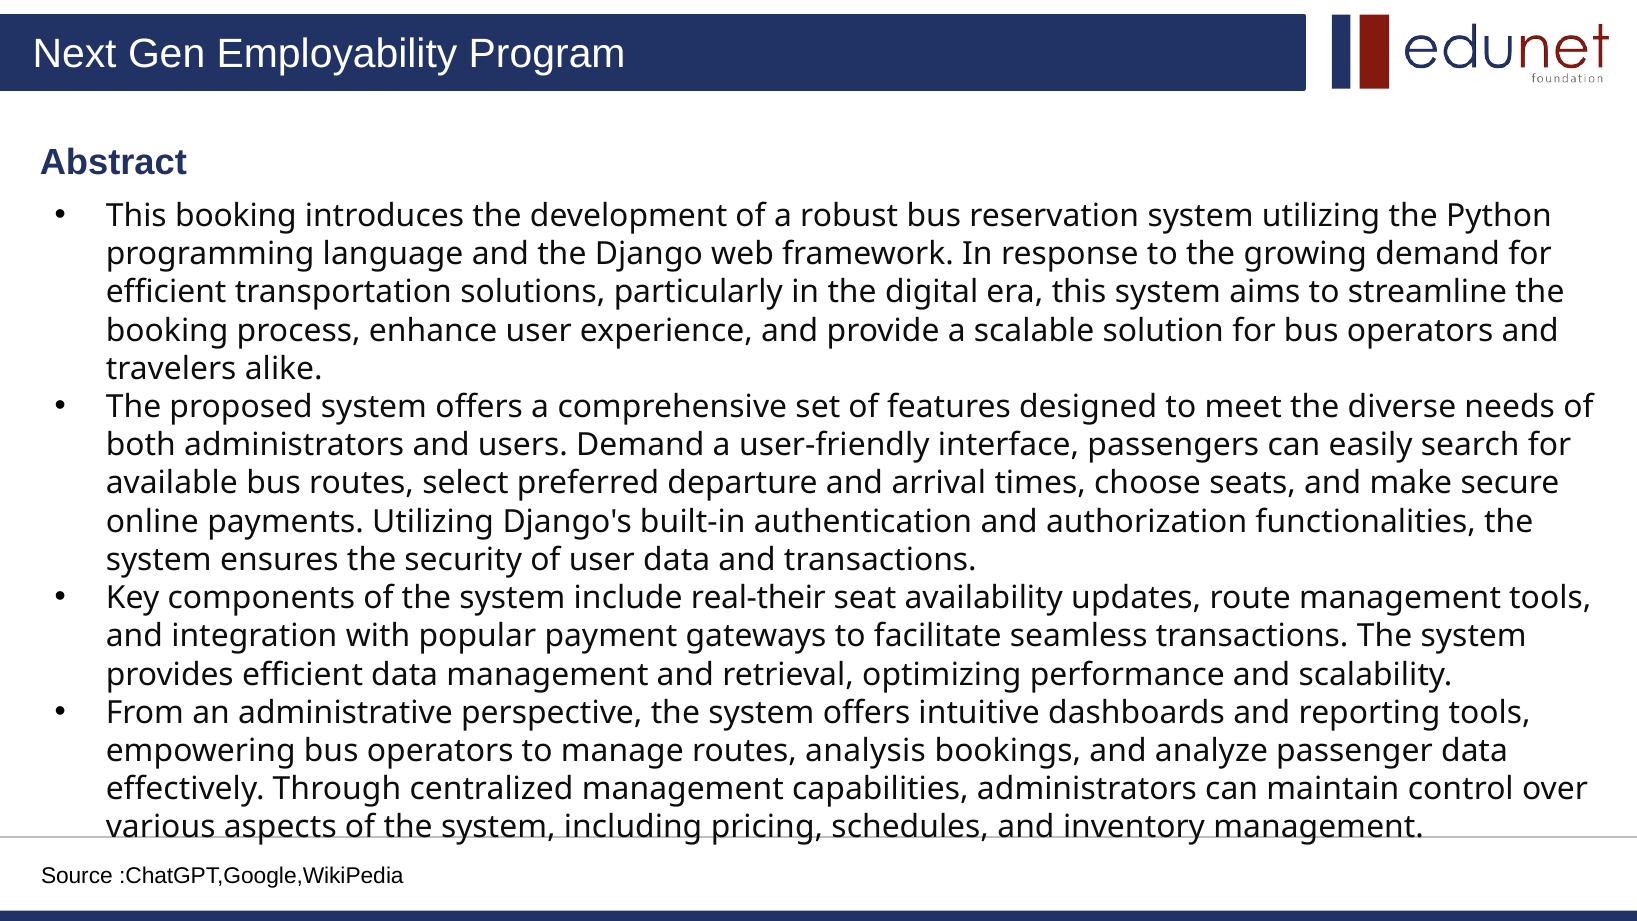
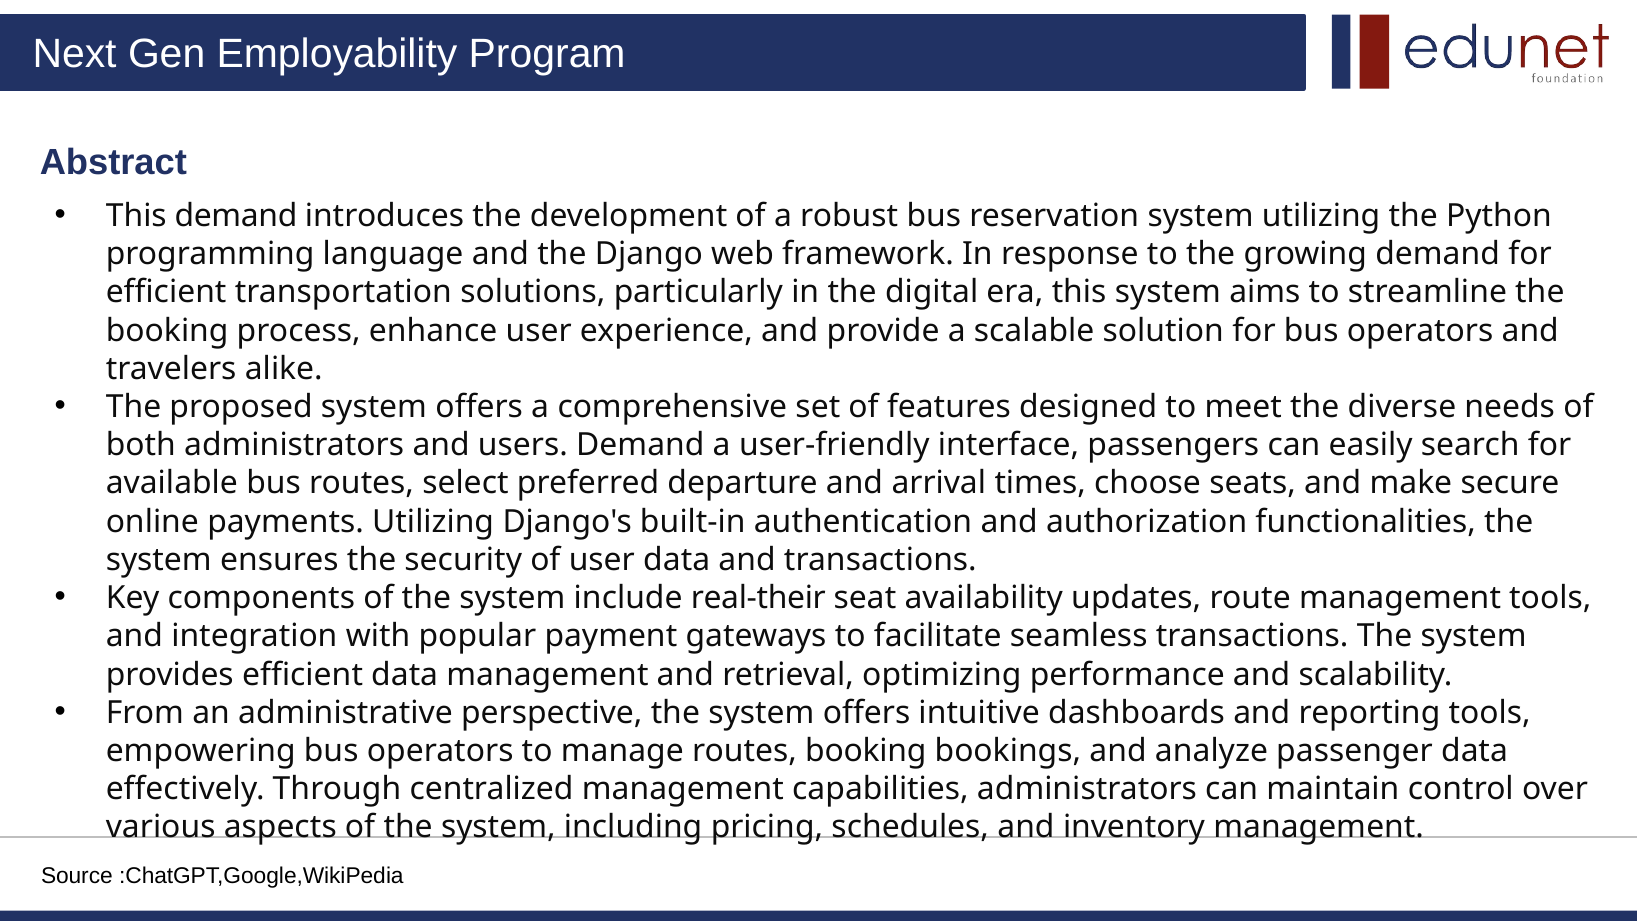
This booking: booking -> demand
routes analysis: analysis -> booking
